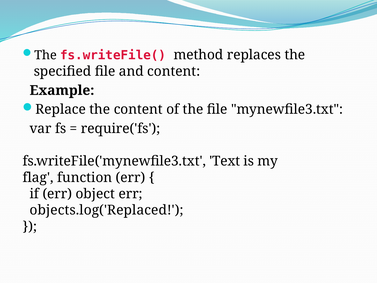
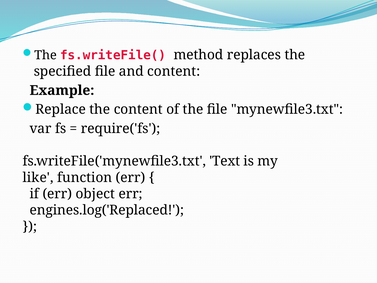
flag: flag -> like
objects.log('Replaced: objects.log('Replaced -> engines.log('Replaced
